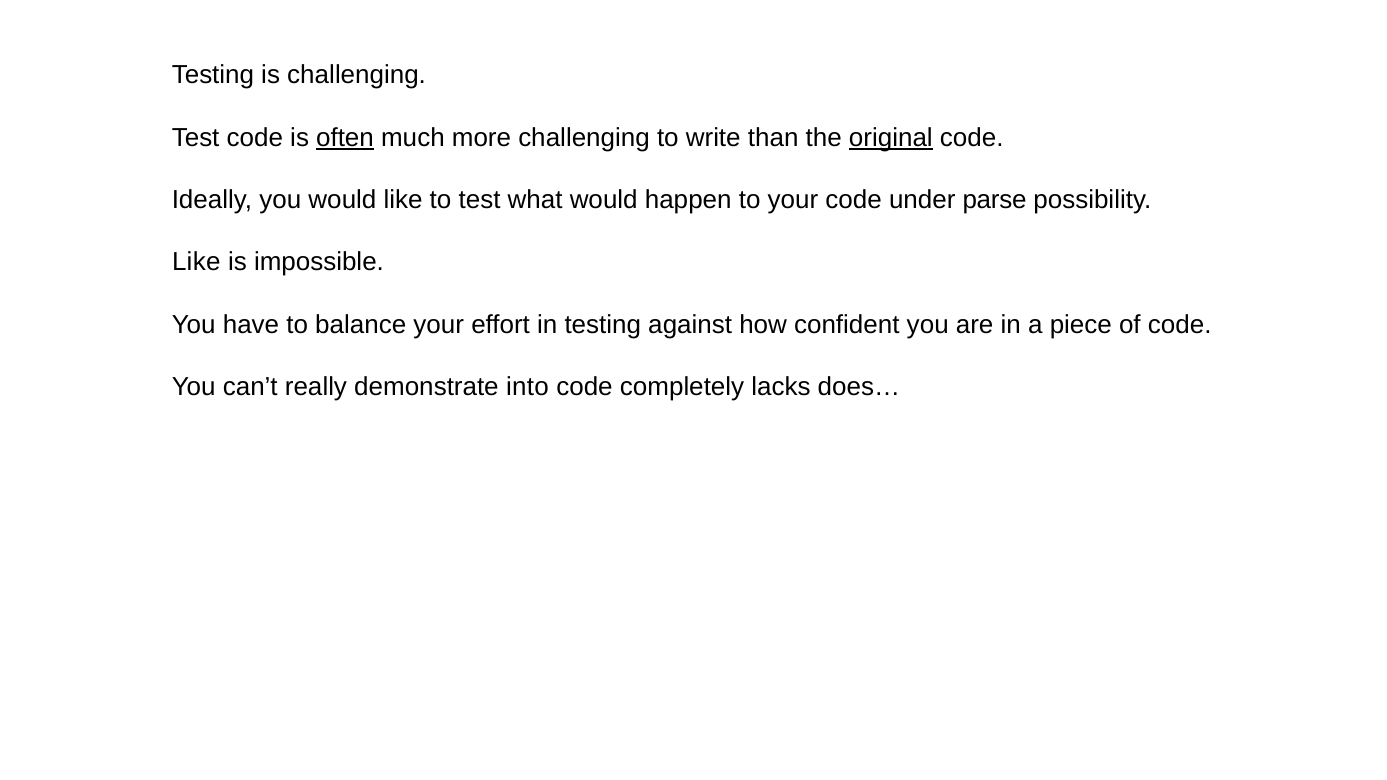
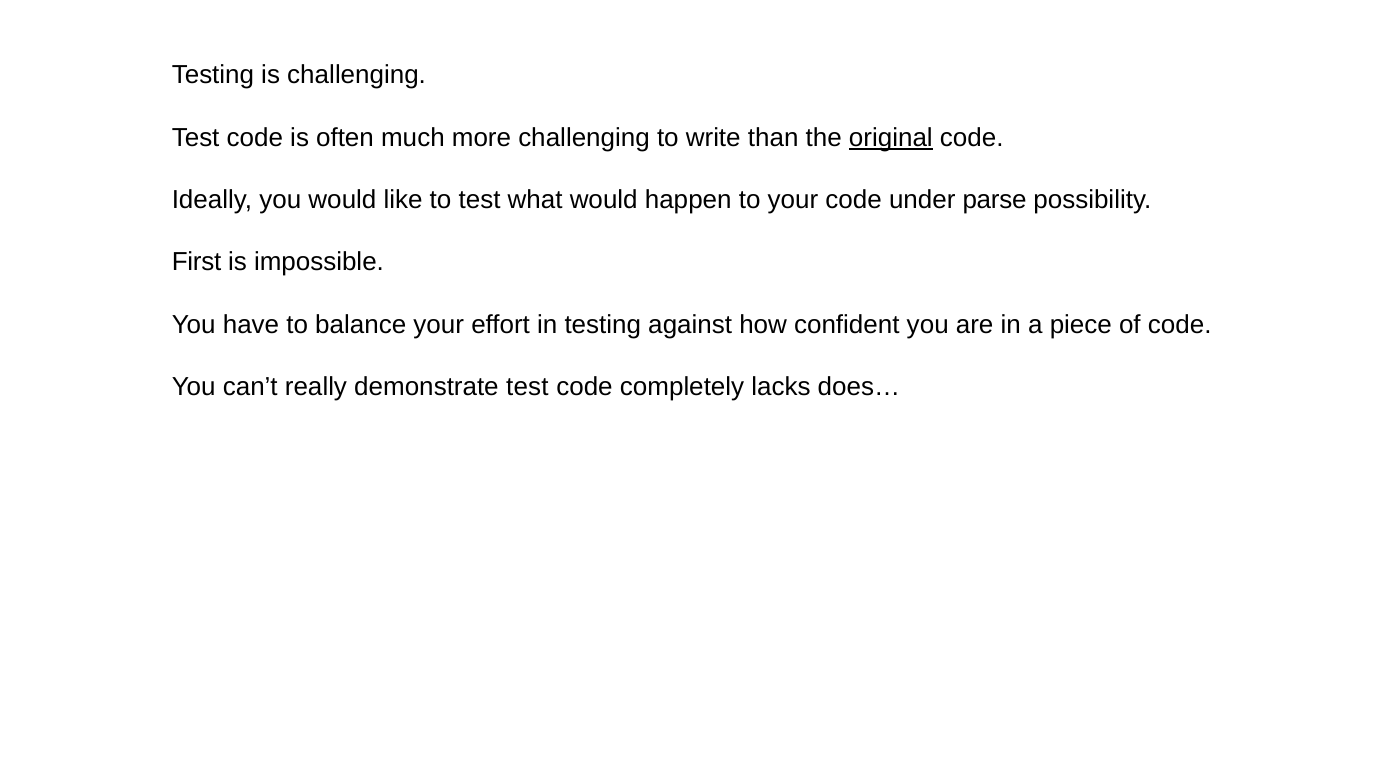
often underline: present -> none
Like at (196, 262): Like -> First
demonstrate into: into -> test
